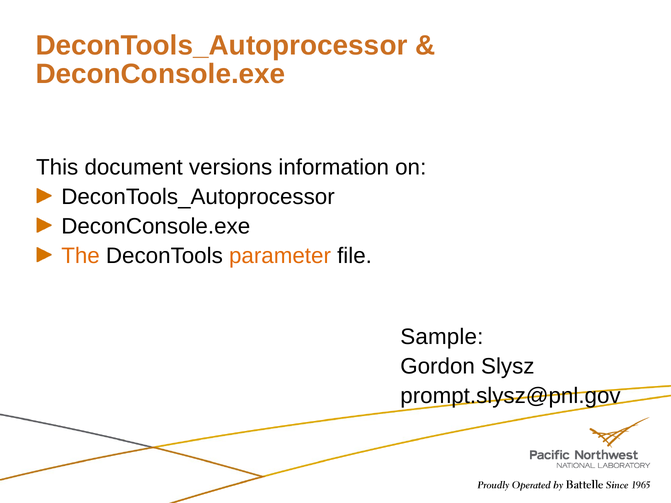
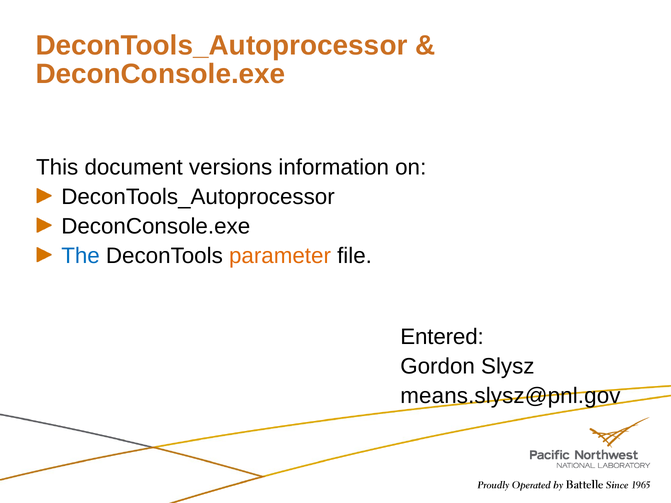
The colour: orange -> blue
Sample: Sample -> Entered
prompt.slysz@pnl.gov: prompt.slysz@pnl.gov -> means.slysz@pnl.gov
